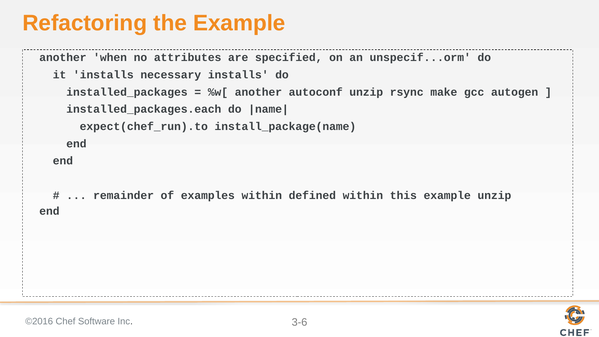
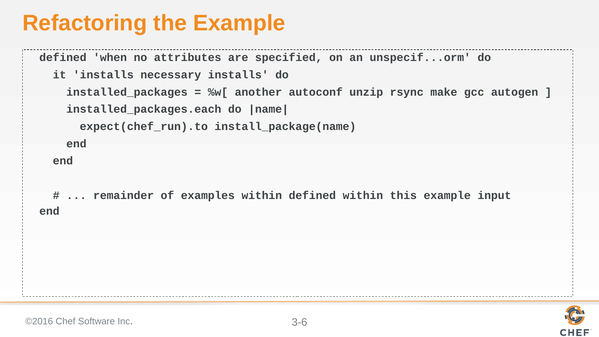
another at (63, 57): another -> defined
example unzip: unzip -> input
